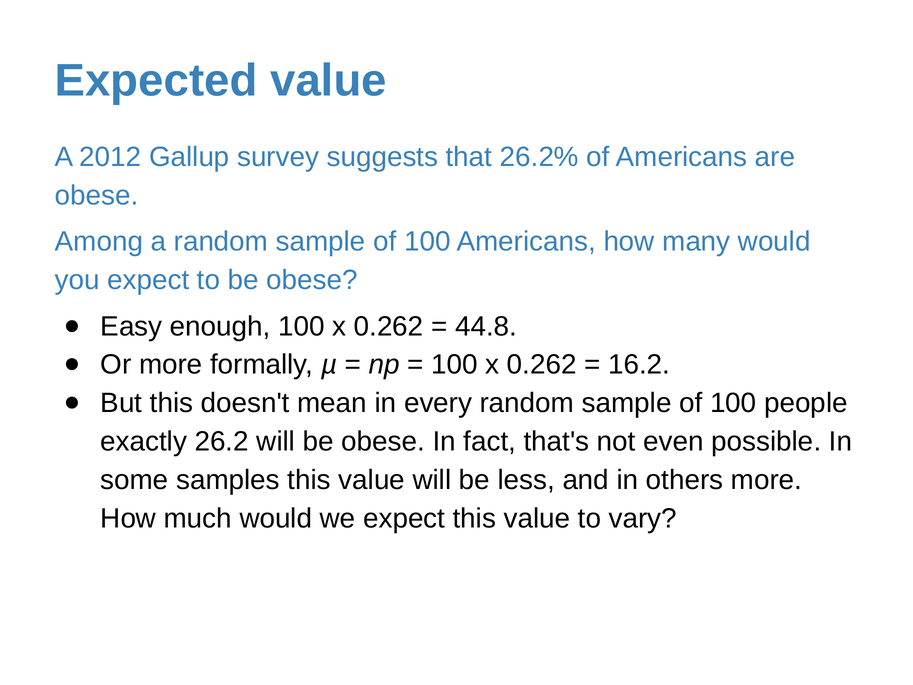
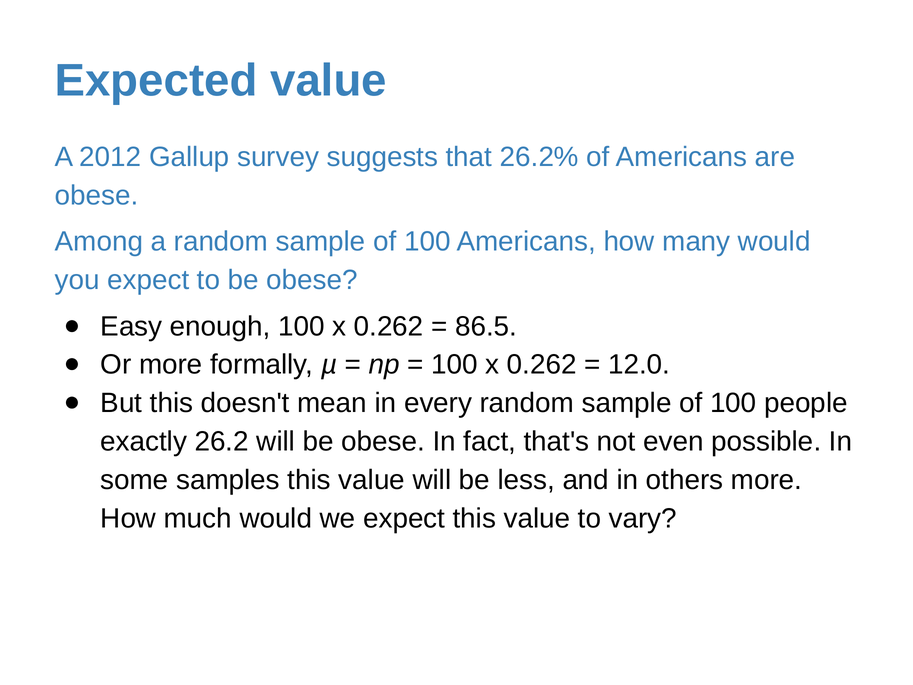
44.8: 44.8 -> 86.5
16.2: 16.2 -> 12.0
